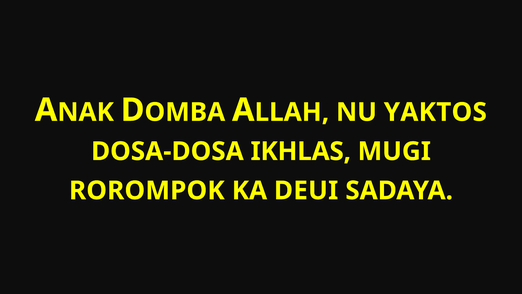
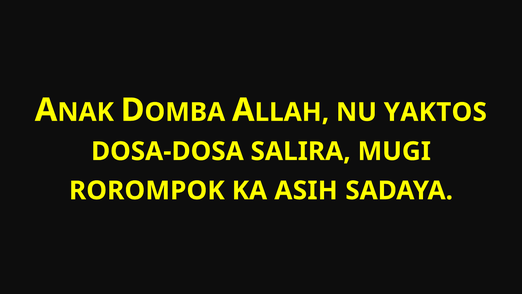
IKHLAS: IKHLAS -> SALIRA
DEUI: DEUI -> ASIH
